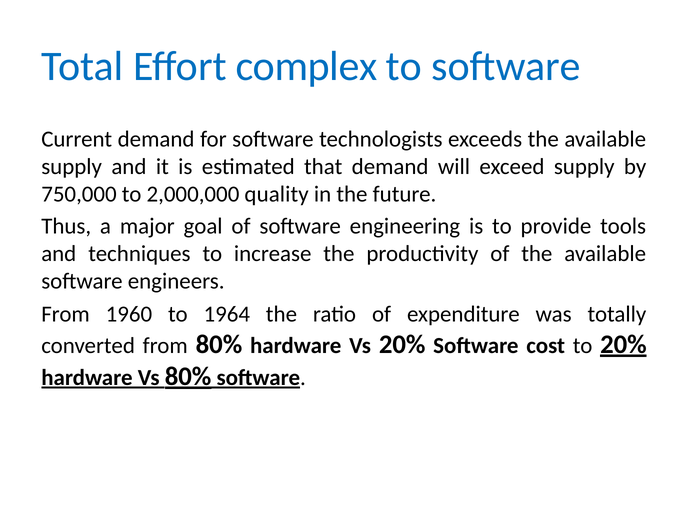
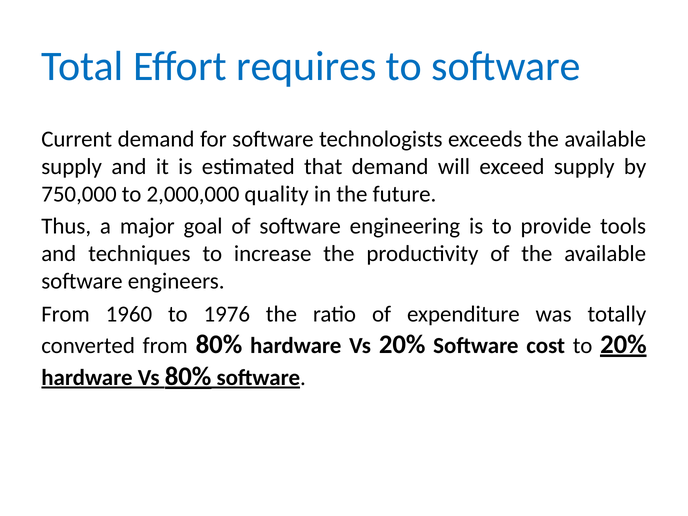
complex: complex -> requires
1964: 1964 -> 1976
